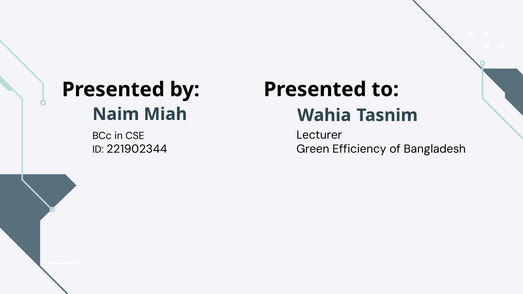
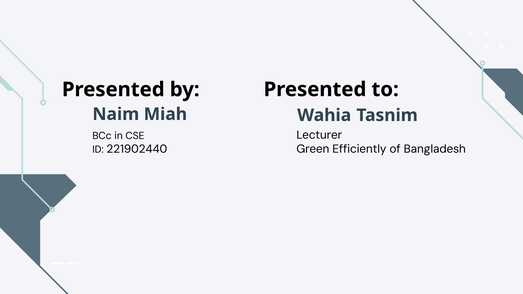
Efficiency: Efficiency -> Efficiently
221902344: 221902344 -> 221902440
